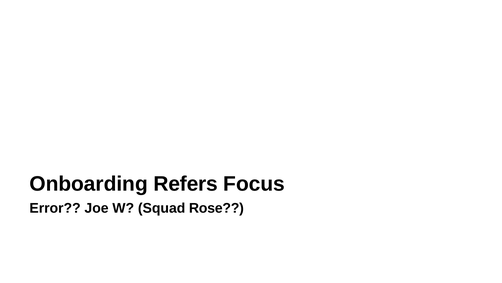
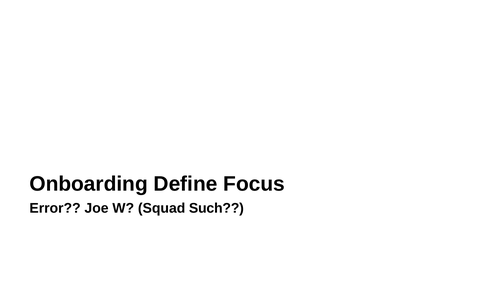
Refers: Refers -> Define
Rose: Rose -> Such
